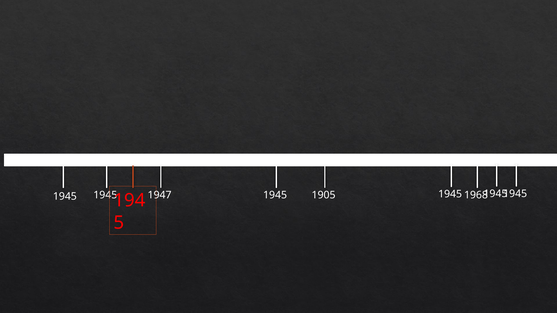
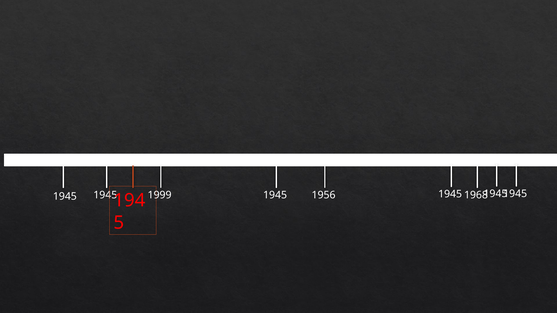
1947: 1947 -> 1999
1905: 1905 -> 1956
